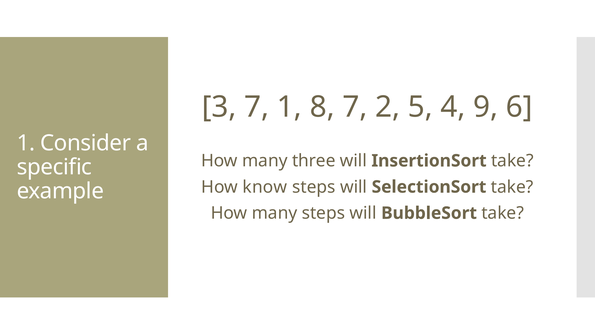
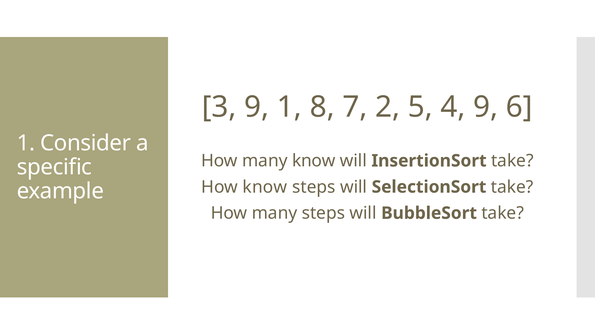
3 7: 7 -> 9
many three: three -> know
